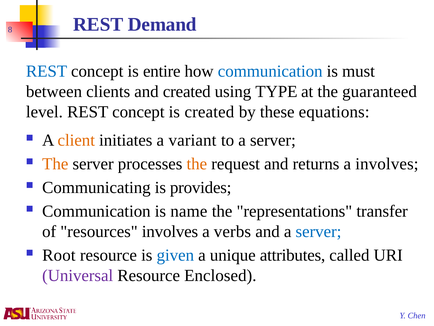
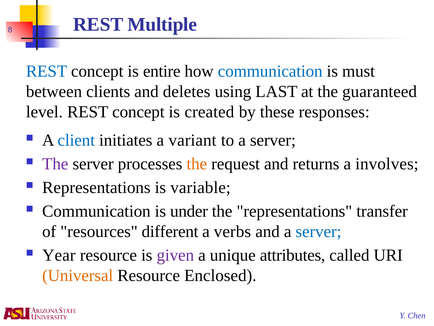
Demand: Demand -> Multiple
and created: created -> deletes
TYPE: TYPE -> LAST
equations: equations -> responses
client colour: orange -> blue
The at (55, 164) colour: orange -> purple
Communicating at (96, 187): Communicating -> Representations
provides: provides -> variable
name: name -> under
resources involves: involves -> different
Root: Root -> Year
given colour: blue -> purple
Universal colour: purple -> orange
